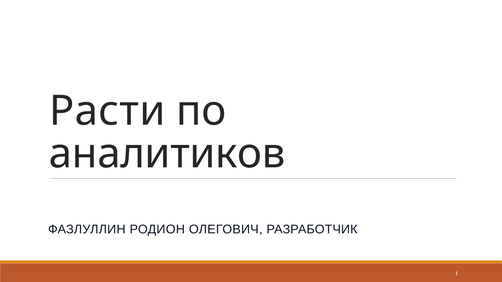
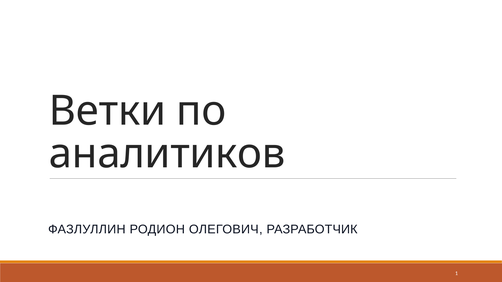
Расти: Расти -> Ветки
